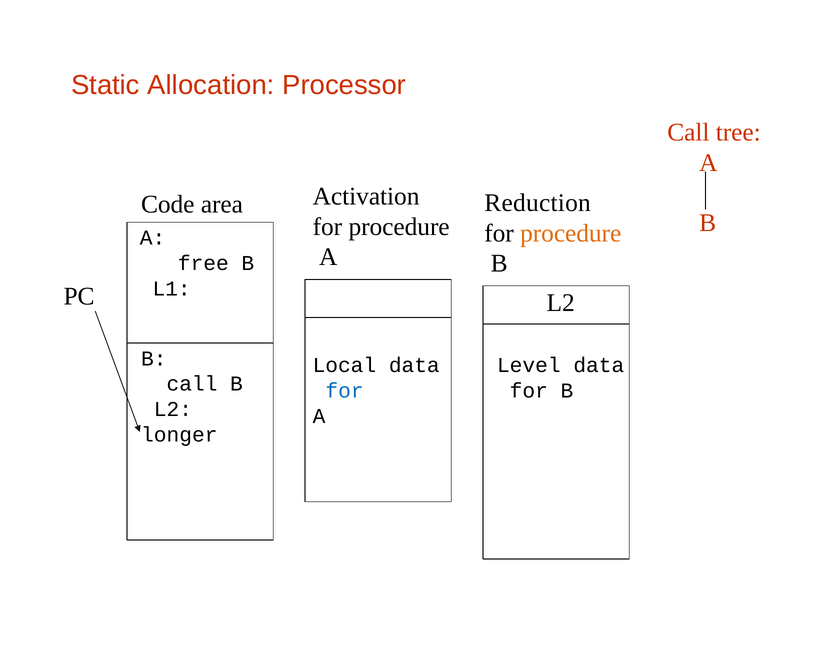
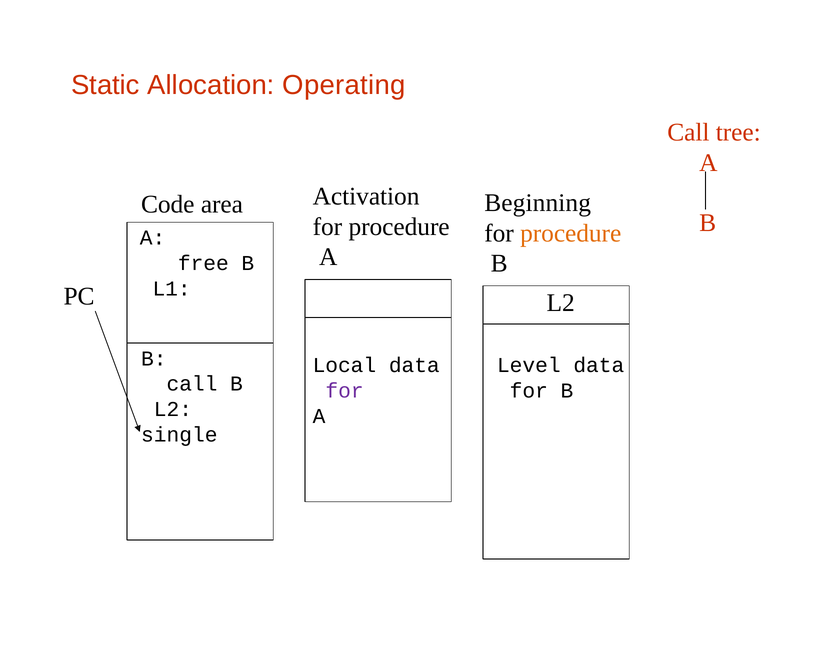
Processor: Processor -> Operating
Reduction: Reduction -> Beginning
for at (345, 391) colour: blue -> purple
longer: longer -> single
